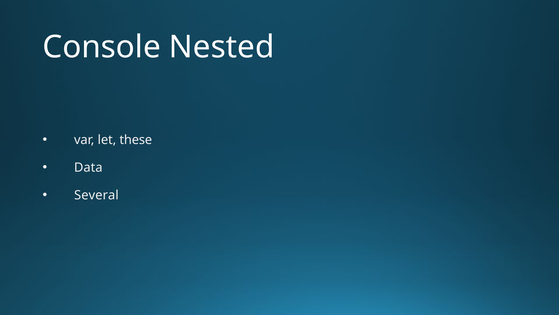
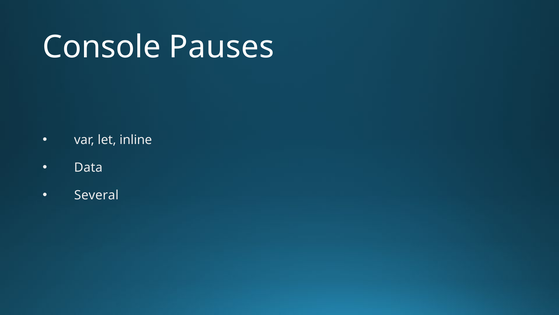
Nested: Nested -> Pauses
these: these -> inline
